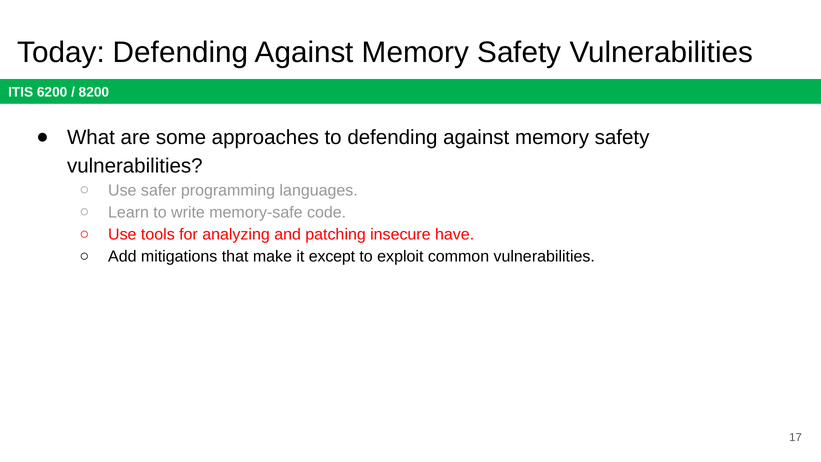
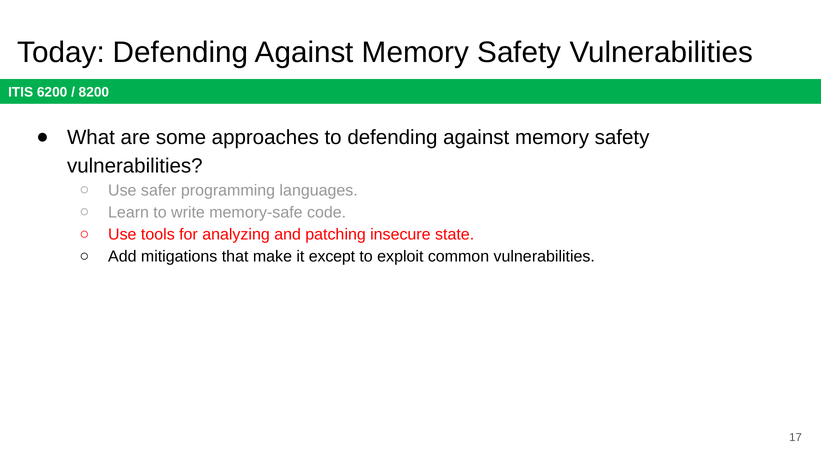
have: have -> state
